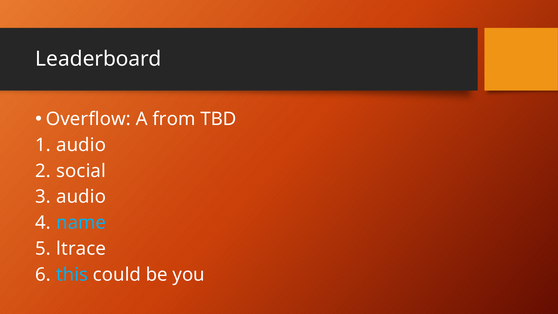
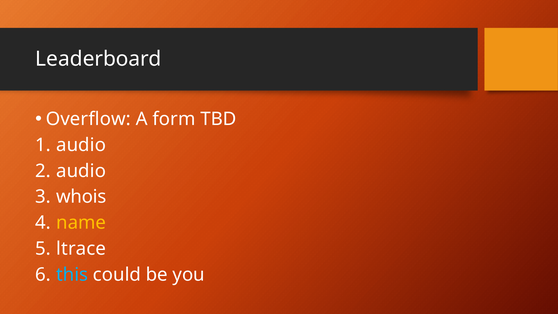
from: from -> form
social at (81, 171): social -> audio
audio at (81, 197): audio -> whois
name colour: light blue -> yellow
